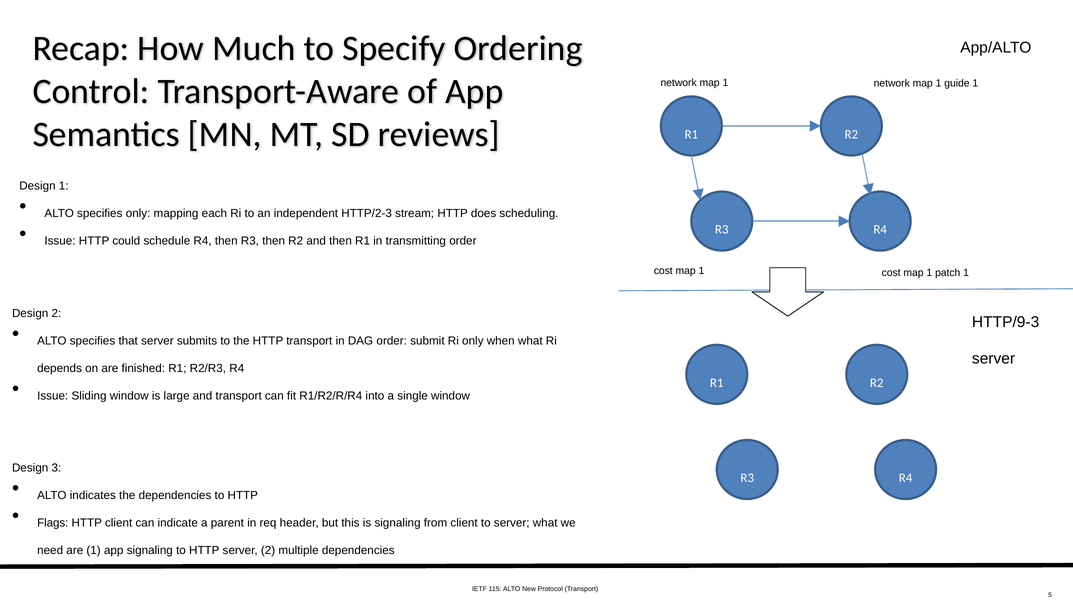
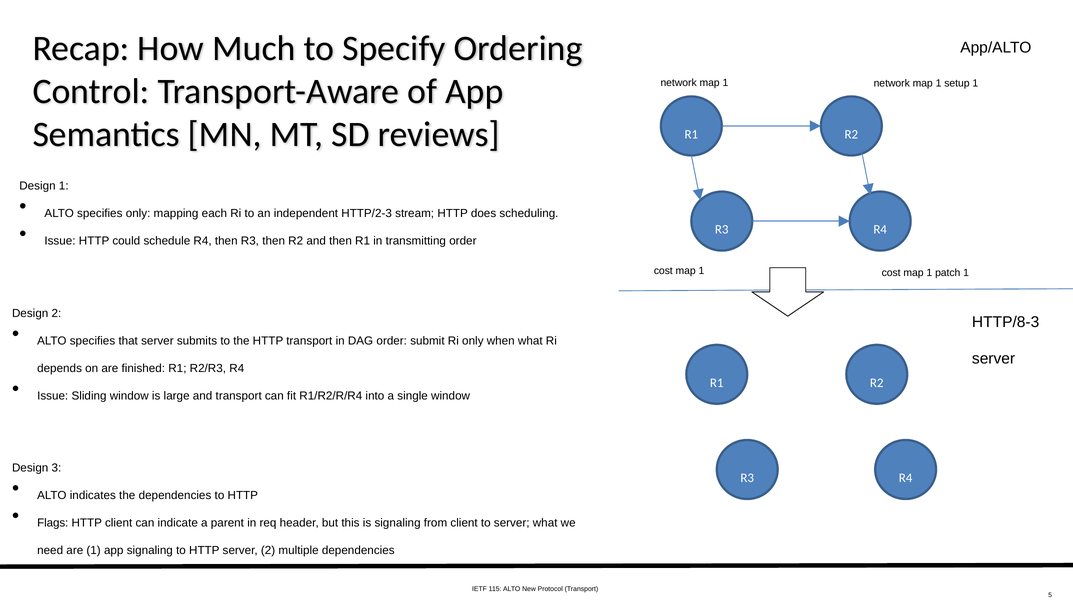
guide: guide -> setup
HTTP/9-3: HTTP/9-3 -> HTTP/8-3
